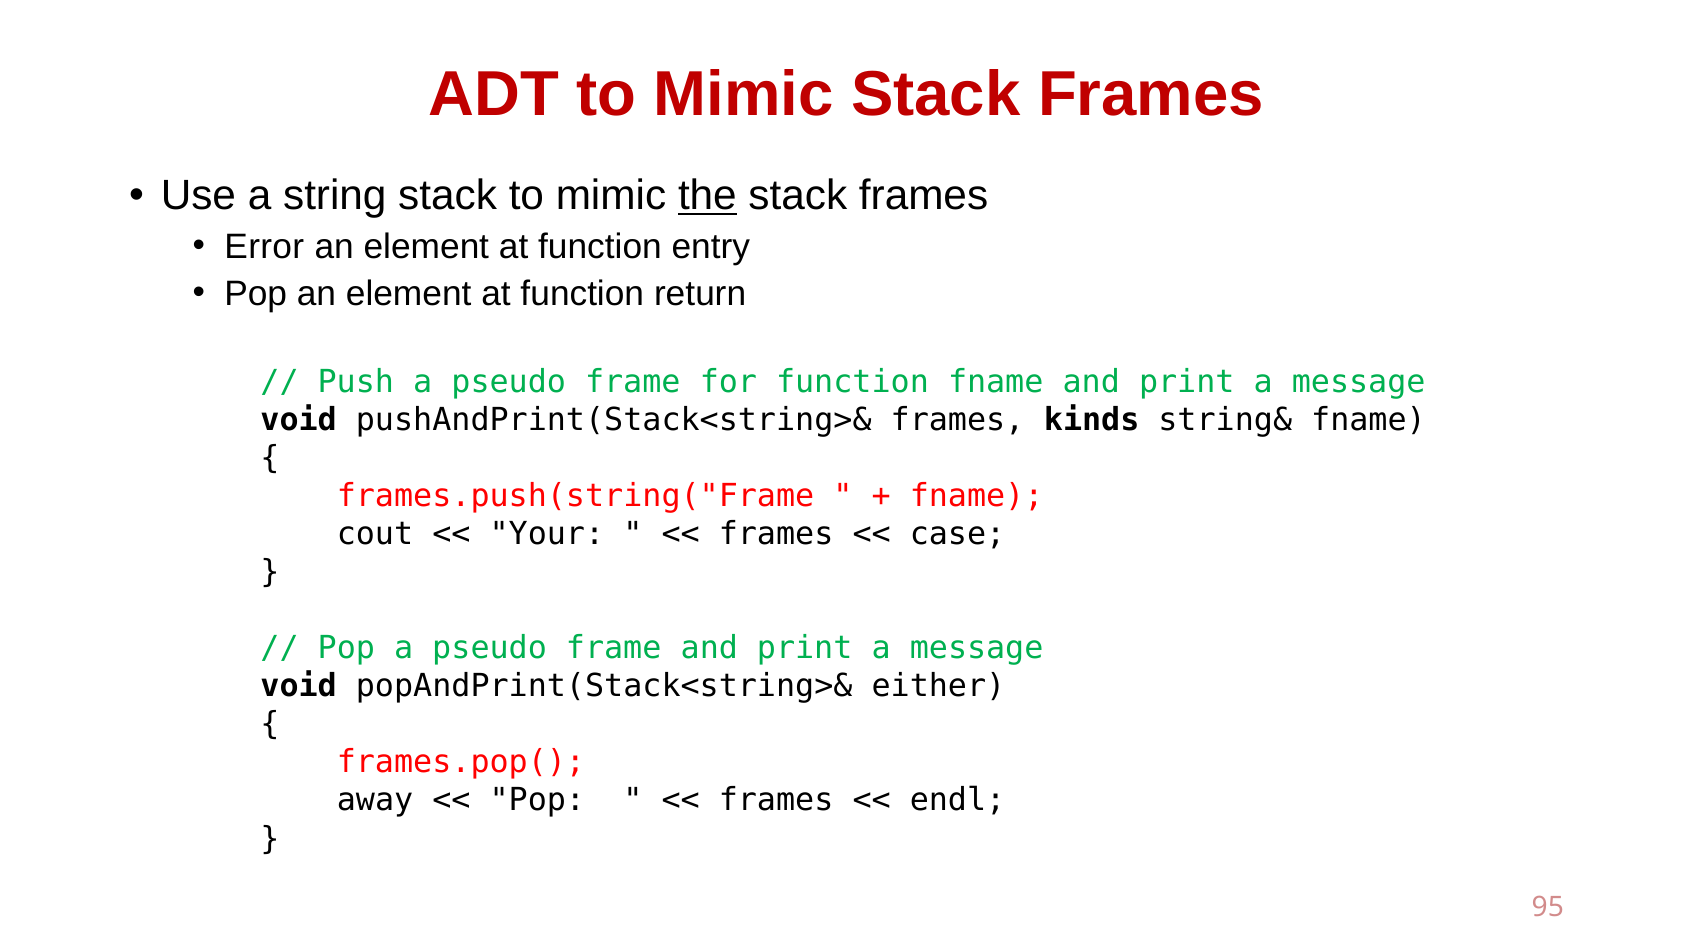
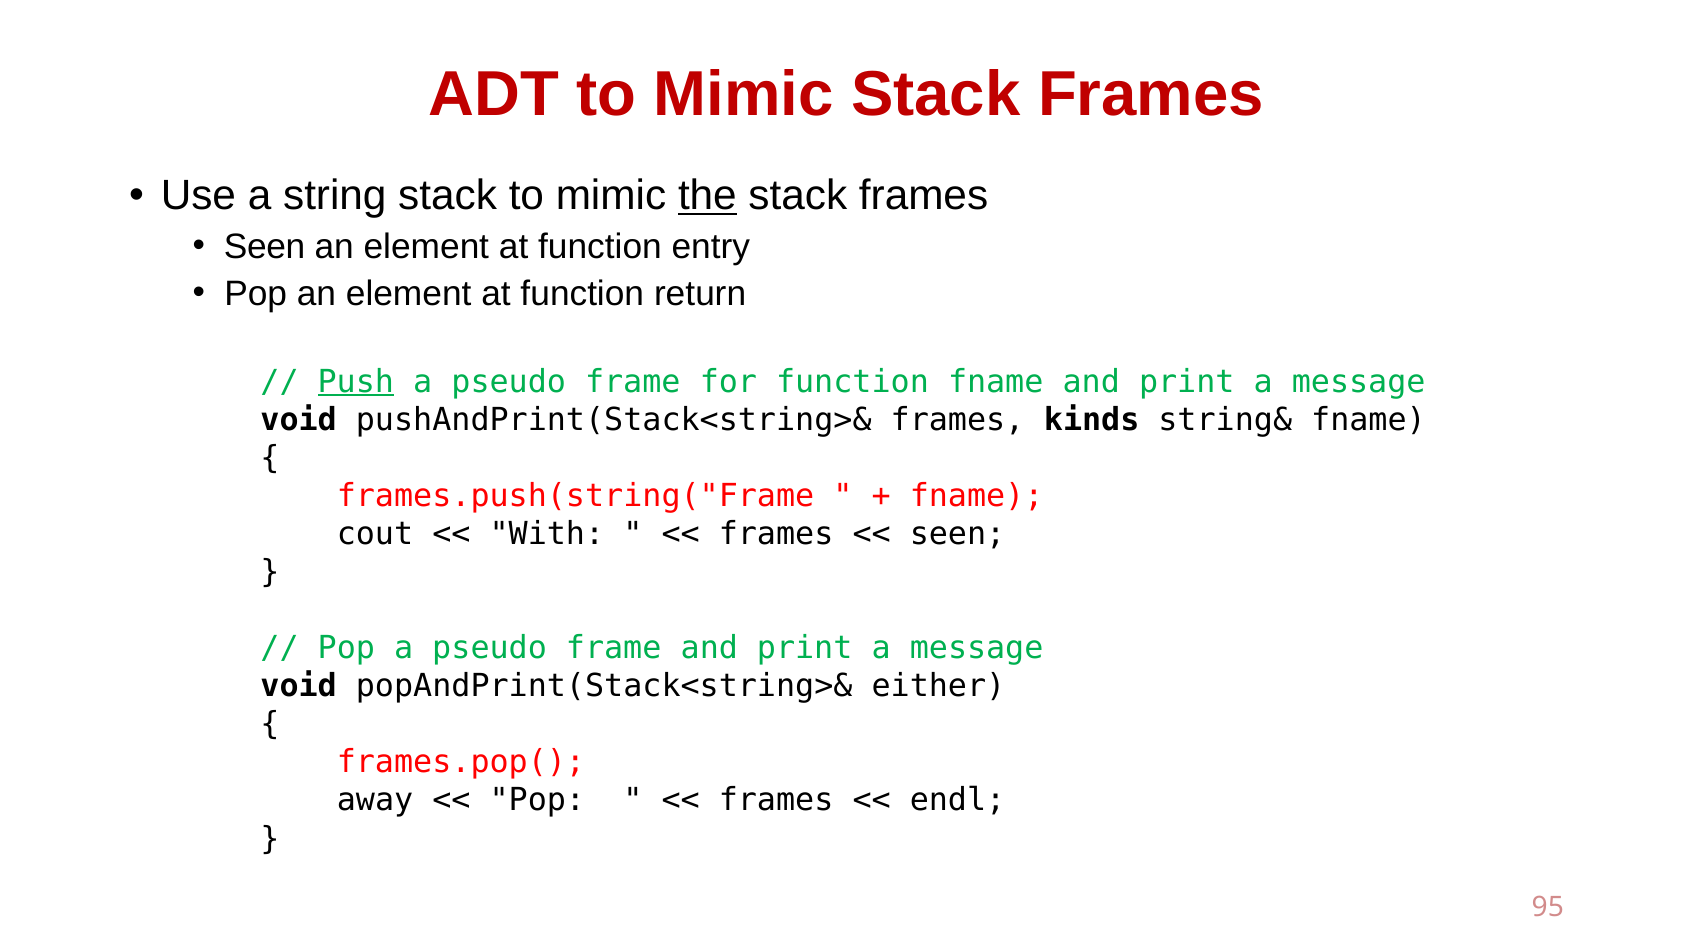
Error at (264, 247): Error -> Seen
Push underline: none -> present
Your: Your -> With
case at (958, 534): case -> seen
